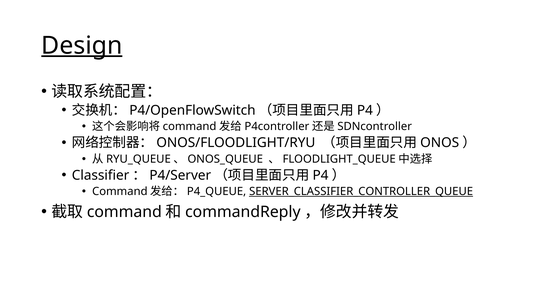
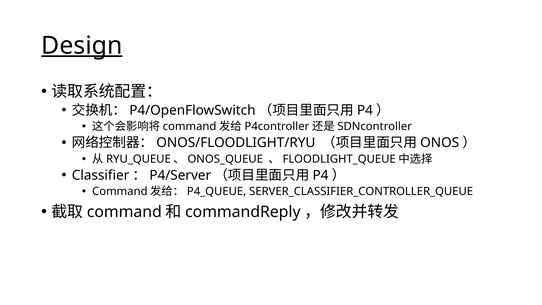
SERVER_CLASSIFIER_CONTROLLER_QUEUE underline: present -> none
